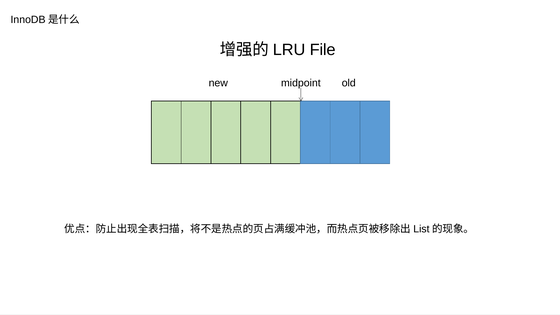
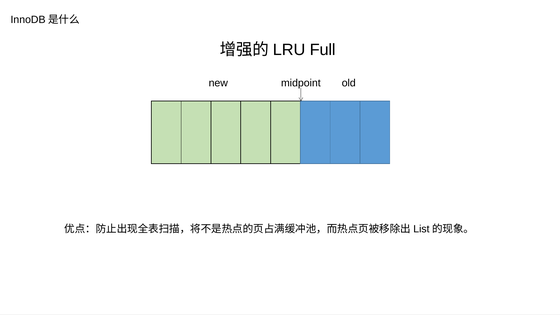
File: File -> Full
